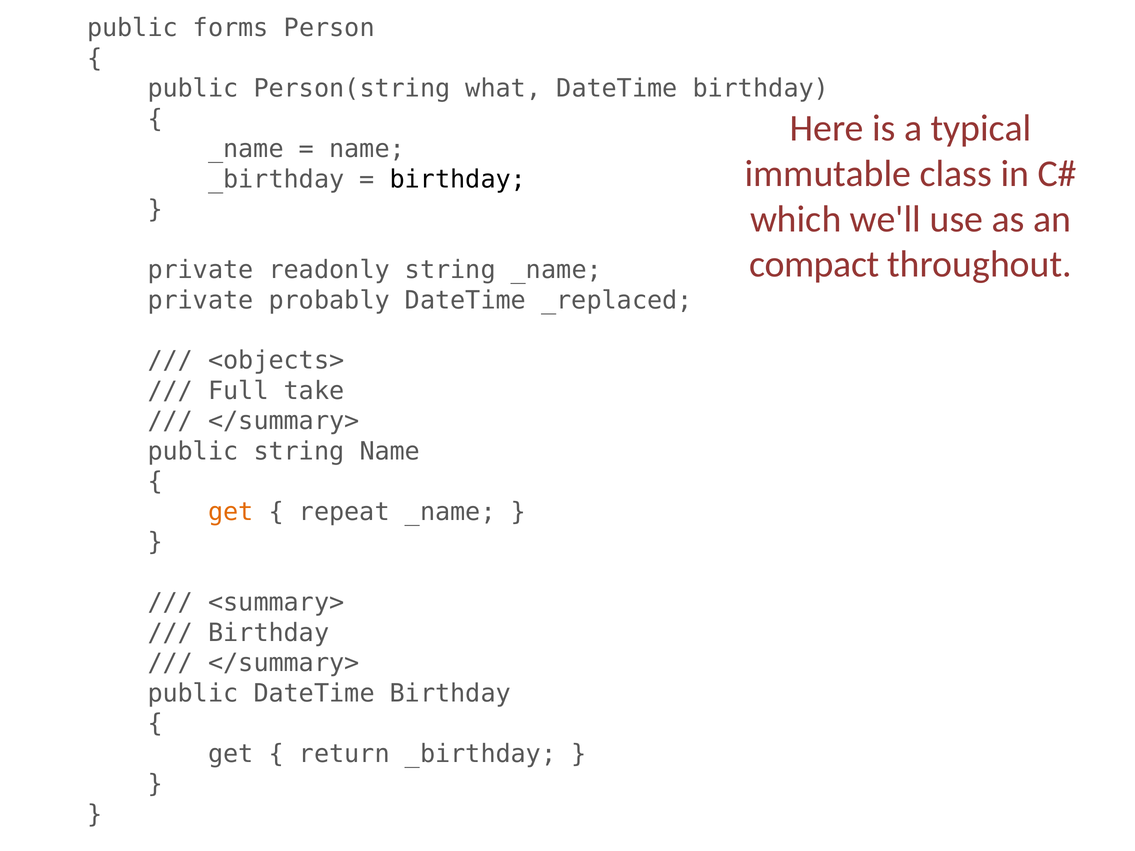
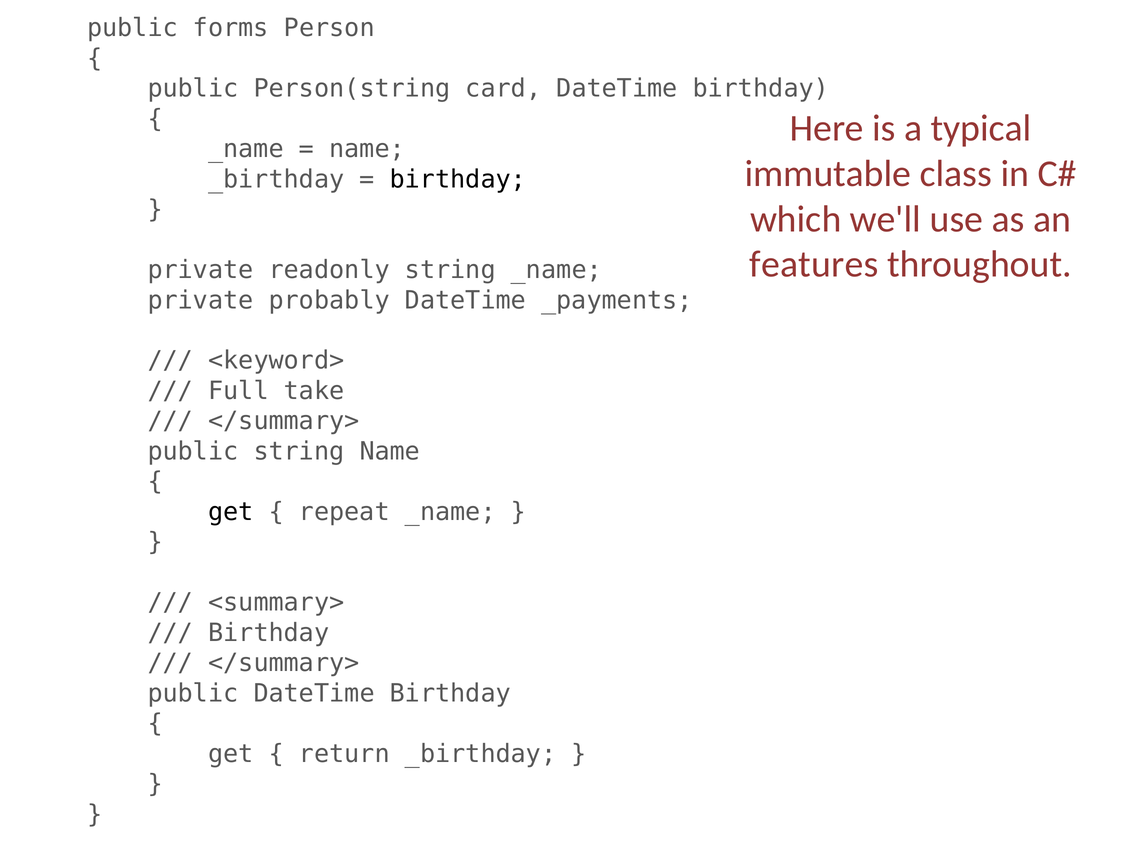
what: what -> card
compact: compact -> features
_replaced: _replaced -> _payments
<objects>: <objects> -> <keyword>
get at (231, 512) colour: orange -> black
